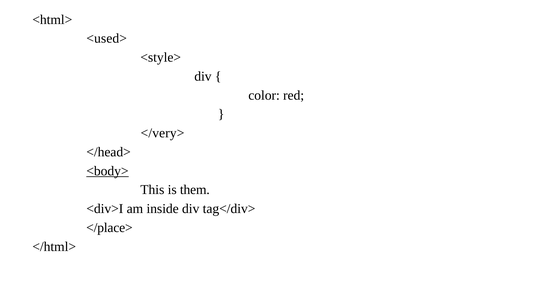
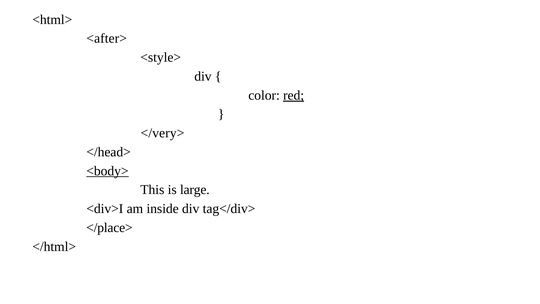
<used>: <used> -> <after>
red underline: none -> present
them: them -> large
